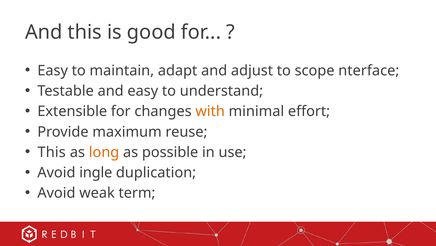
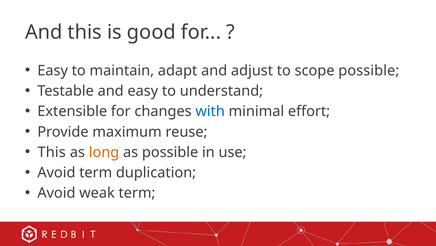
scope nterface: nterface -> possible
with colour: orange -> blue
Avoid ingle: ingle -> term
